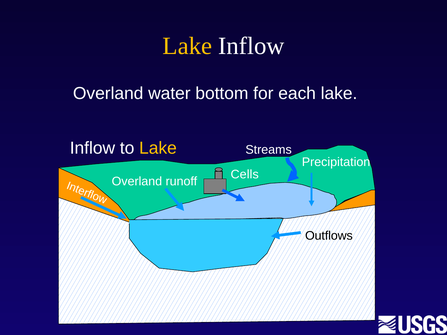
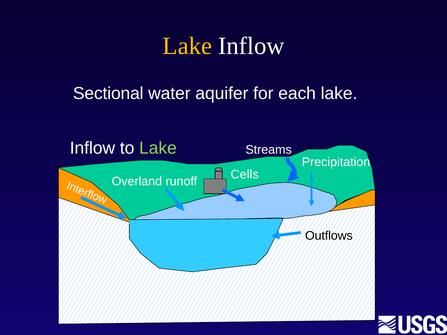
Overland at (108, 93): Overland -> Sectional
bottom: bottom -> aquifer
Lake at (158, 148) colour: yellow -> light green
